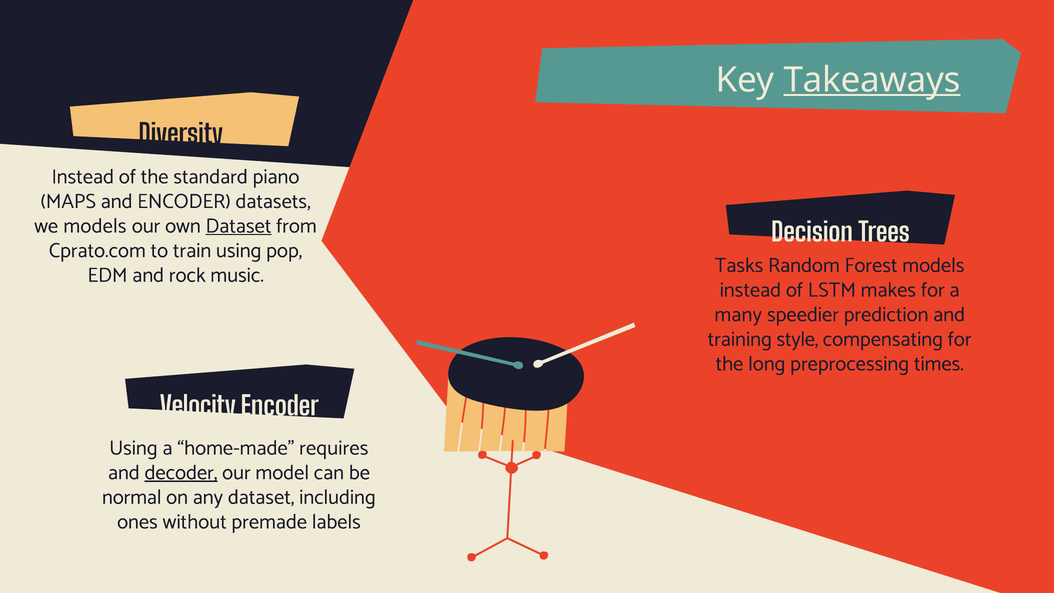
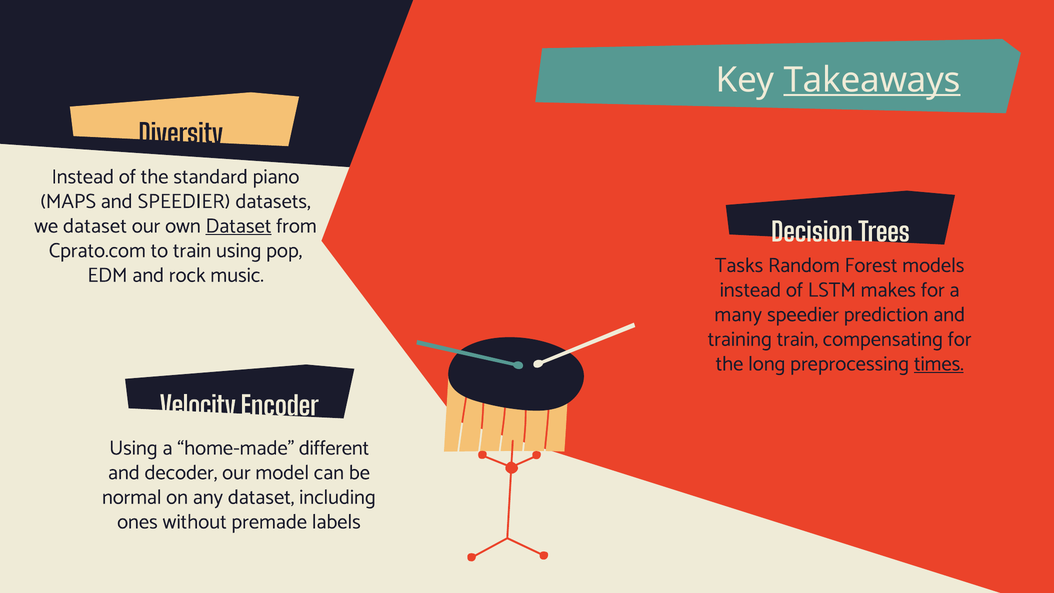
and ENCODER: ENCODER -> SPEEDIER
we models: models -> dataset
training style: style -> train
times underline: none -> present
requires: requires -> different
decoder underline: present -> none
